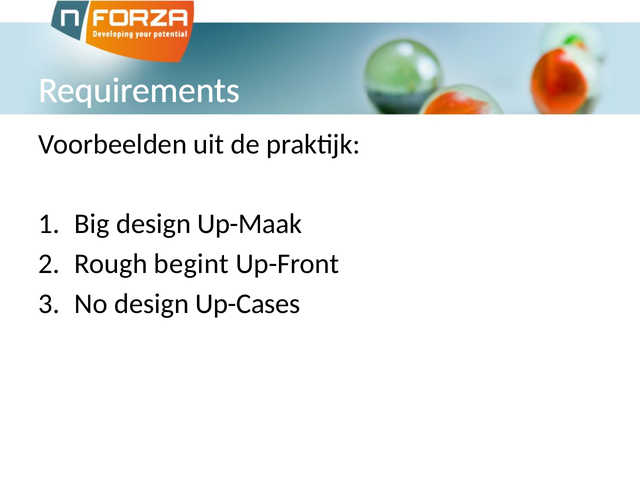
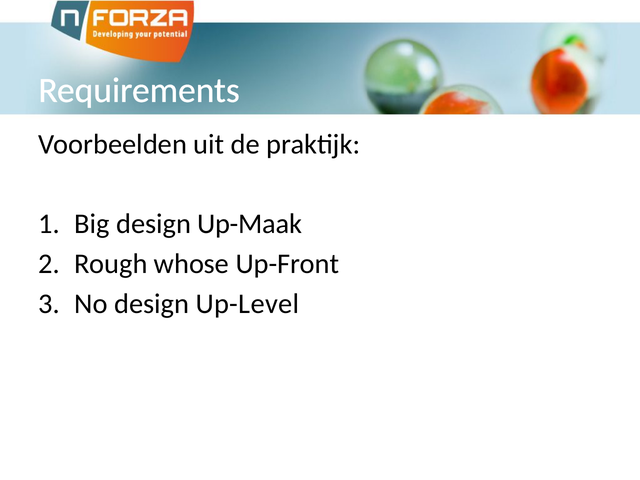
begint: begint -> whose
Up-Cases: Up-Cases -> Up-Level
